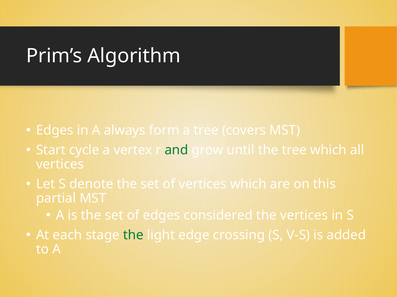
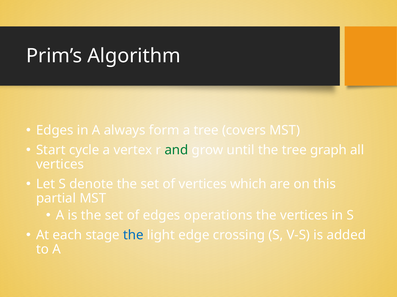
tree which: which -> graph
considered: considered -> operations
the at (133, 236) colour: green -> blue
